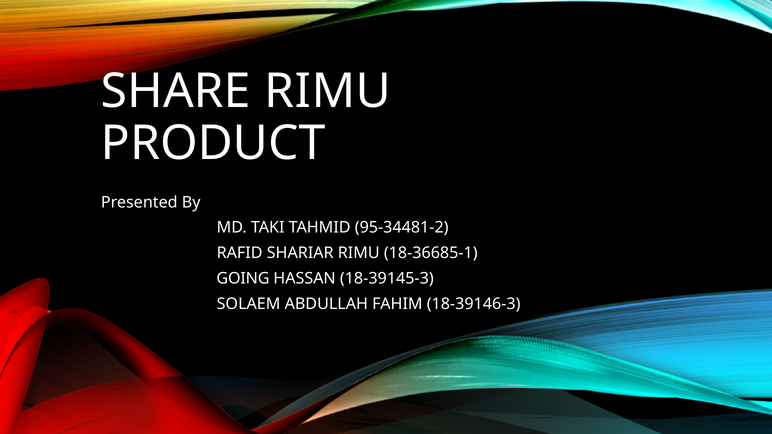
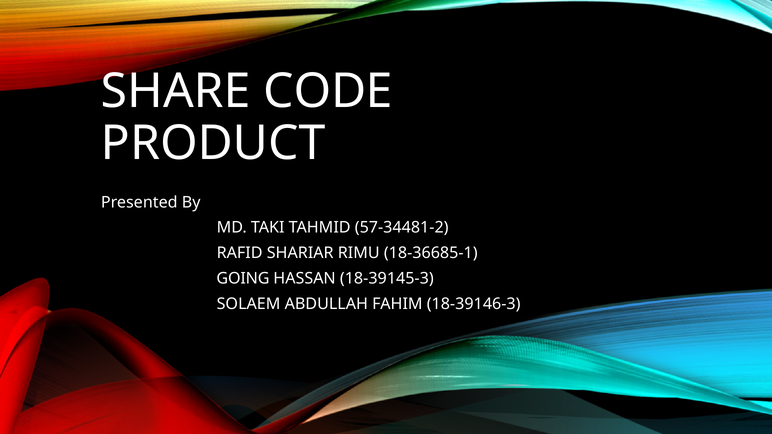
SHARE RIMU: RIMU -> CODE
95-34481-2: 95-34481-2 -> 57-34481-2
